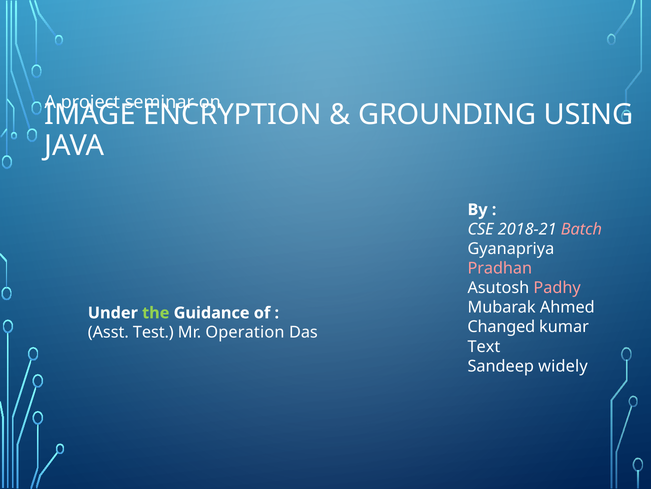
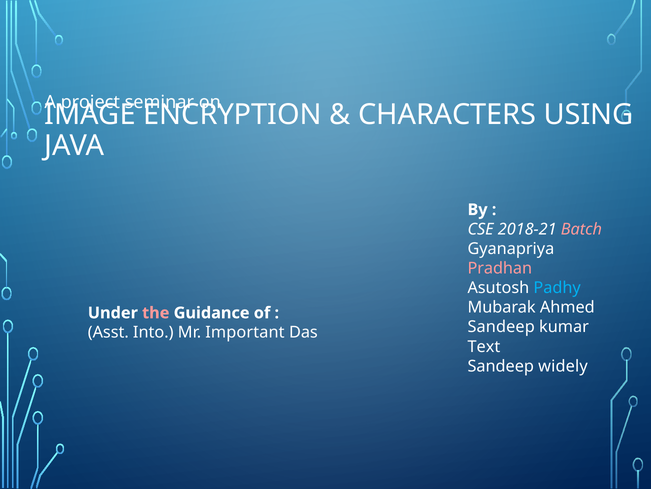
GROUNDING: GROUNDING -> CHARACTERS
Padhy colour: pink -> light blue
the colour: light green -> pink
Changed at (501, 327): Changed -> Sandeep
Test: Test -> Into
Operation: Operation -> Important
